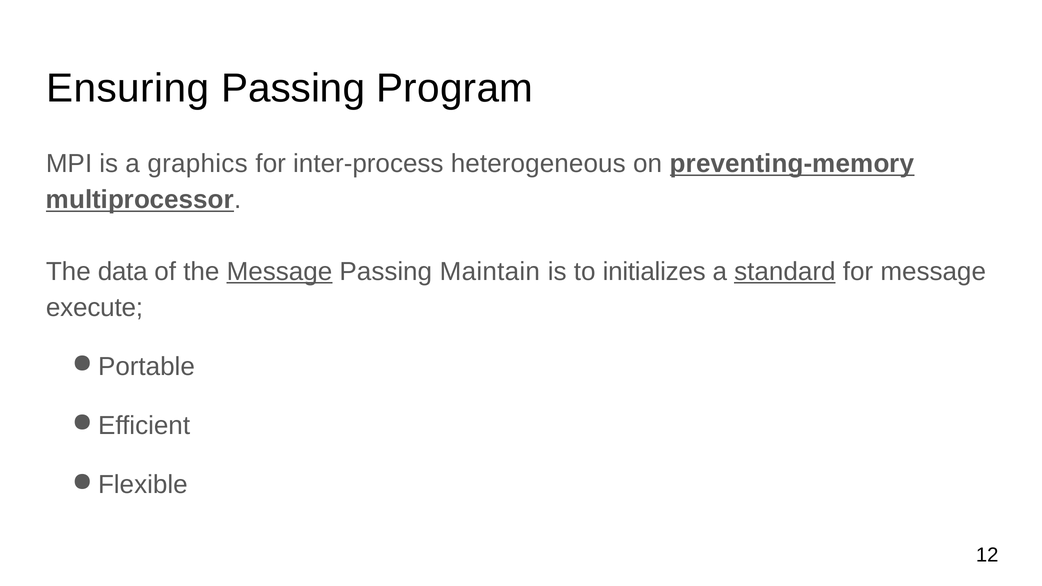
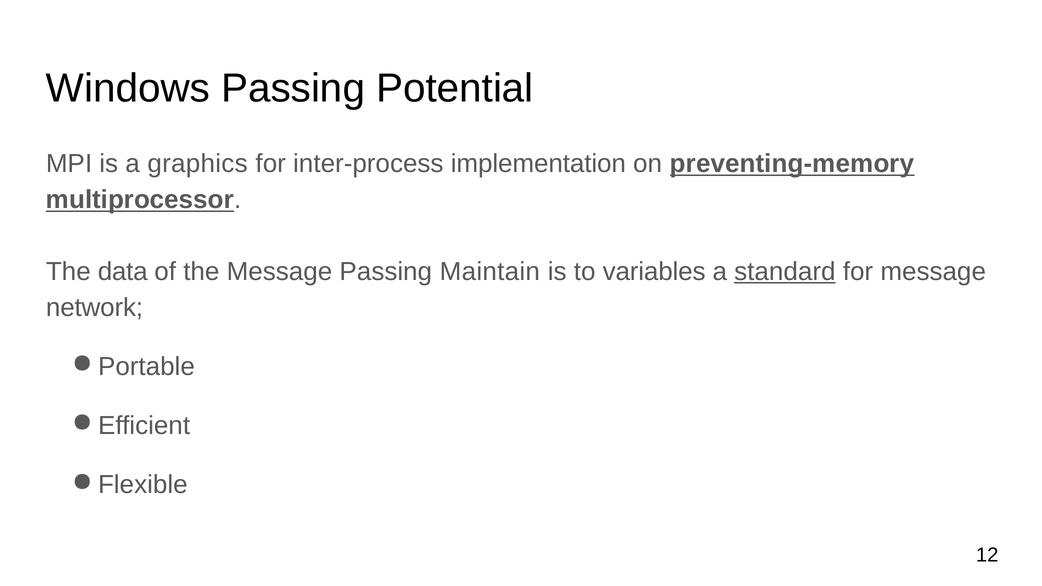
Ensuring: Ensuring -> Windows
Program: Program -> Potential
heterogeneous: heterogeneous -> implementation
Message at (279, 272) underline: present -> none
initializes: initializes -> variables
execute: execute -> network
